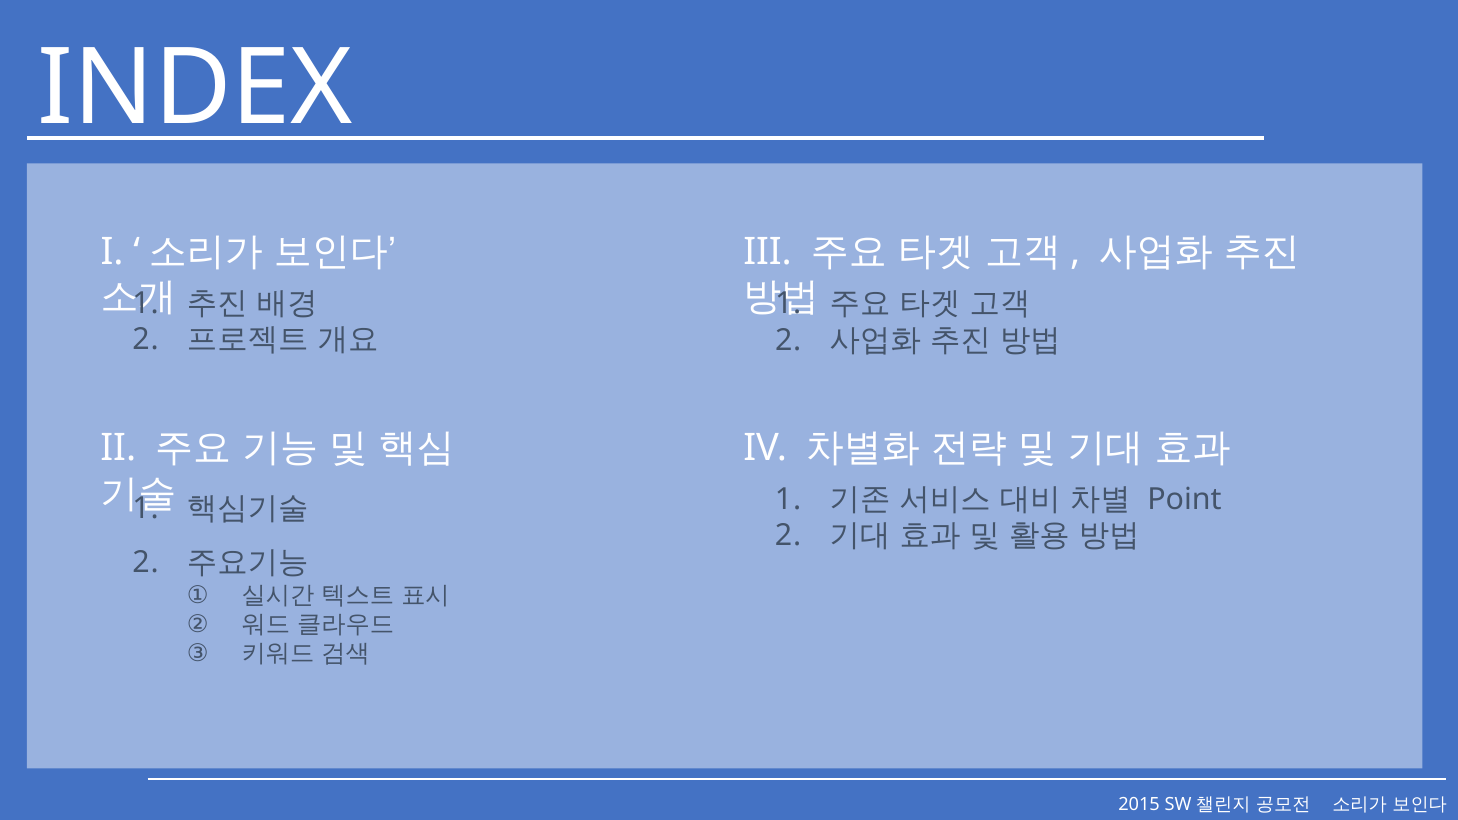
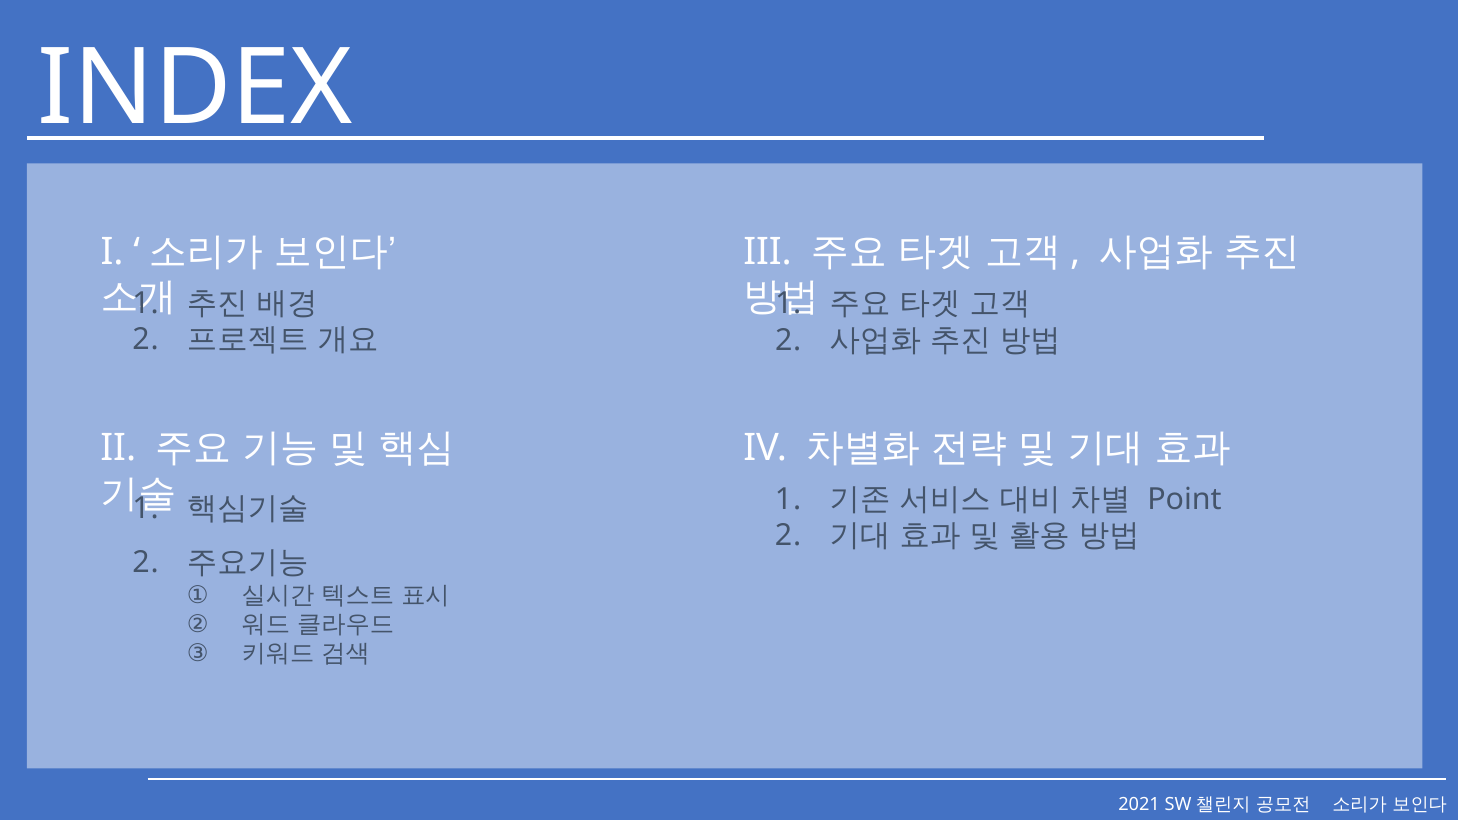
2015: 2015 -> 2021
